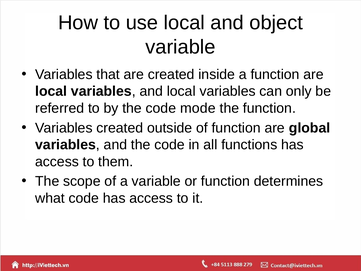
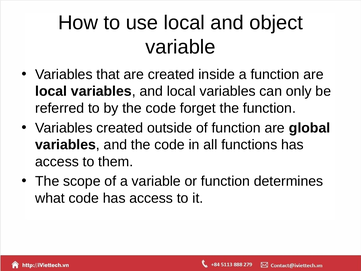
mode: mode -> forget
